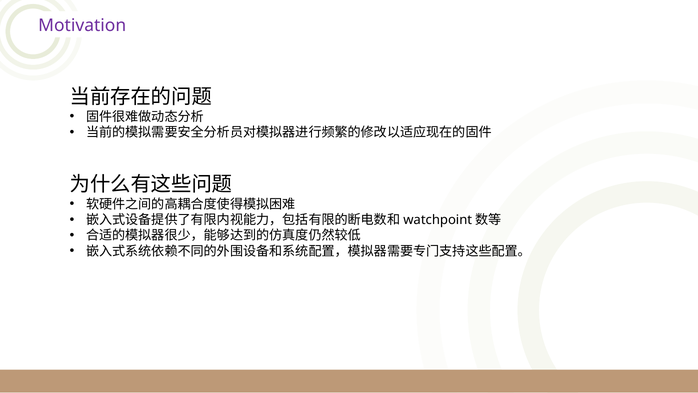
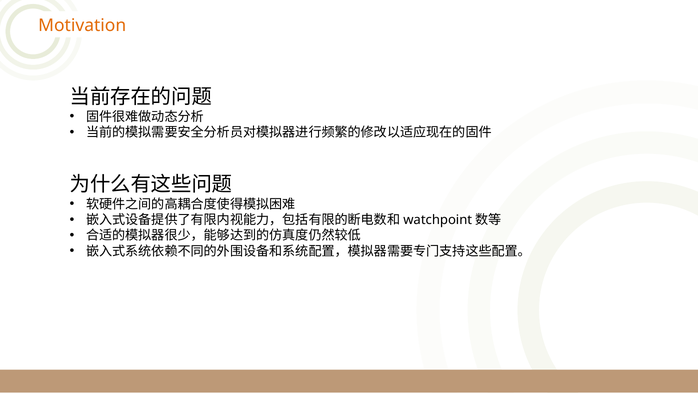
Motivation colour: purple -> orange
